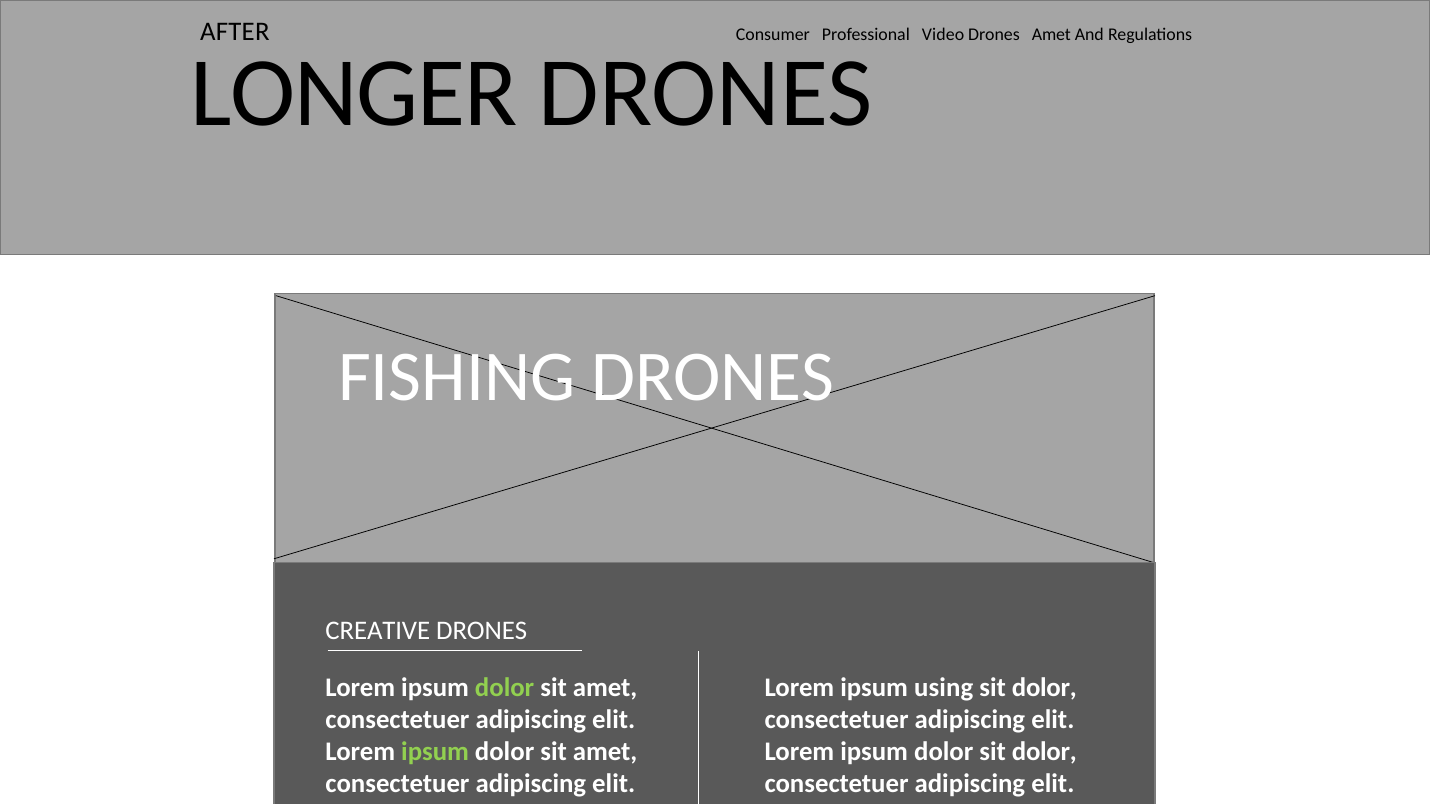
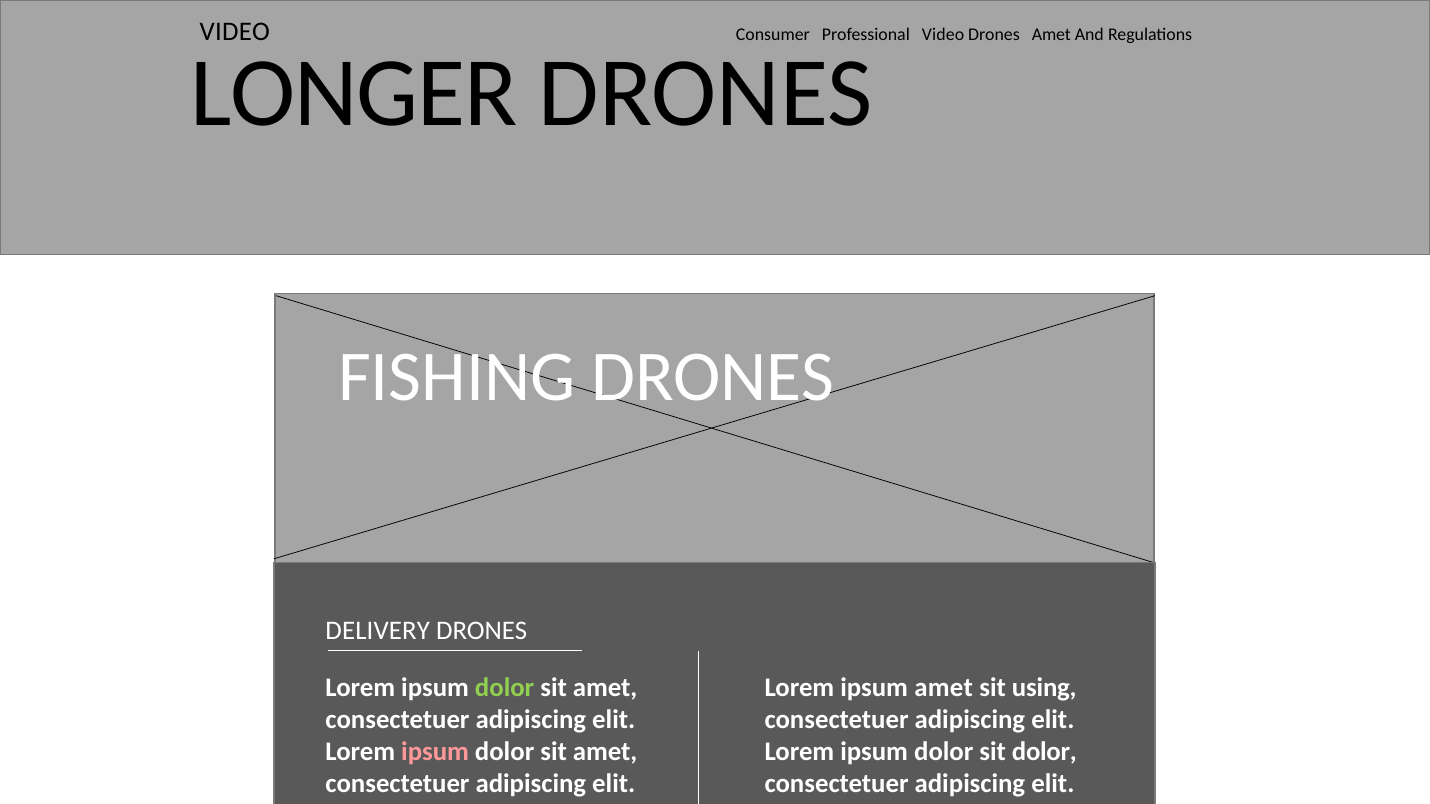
AFTER at (235, 32): AFTER -> VIDEO
CREATIVE: CREATIVE -> DELIVERY
ipsum using: using -> amet
dolor at (1044, 688): dolor -> using
ipsum at (435, 752) colour: light green -> pink
